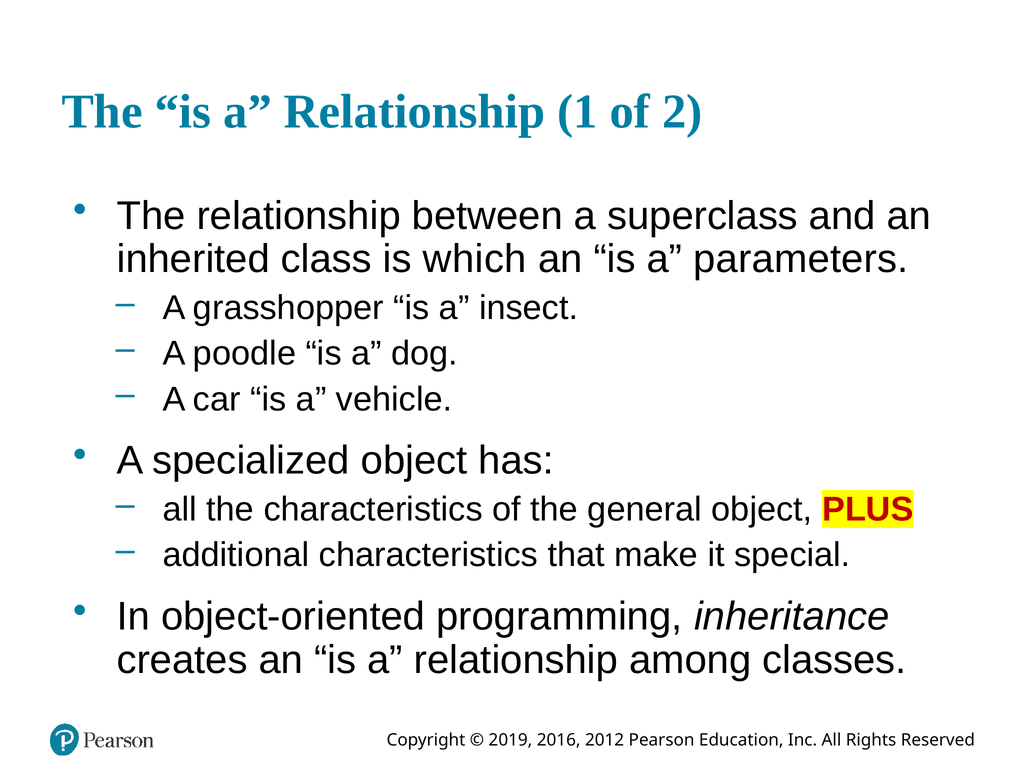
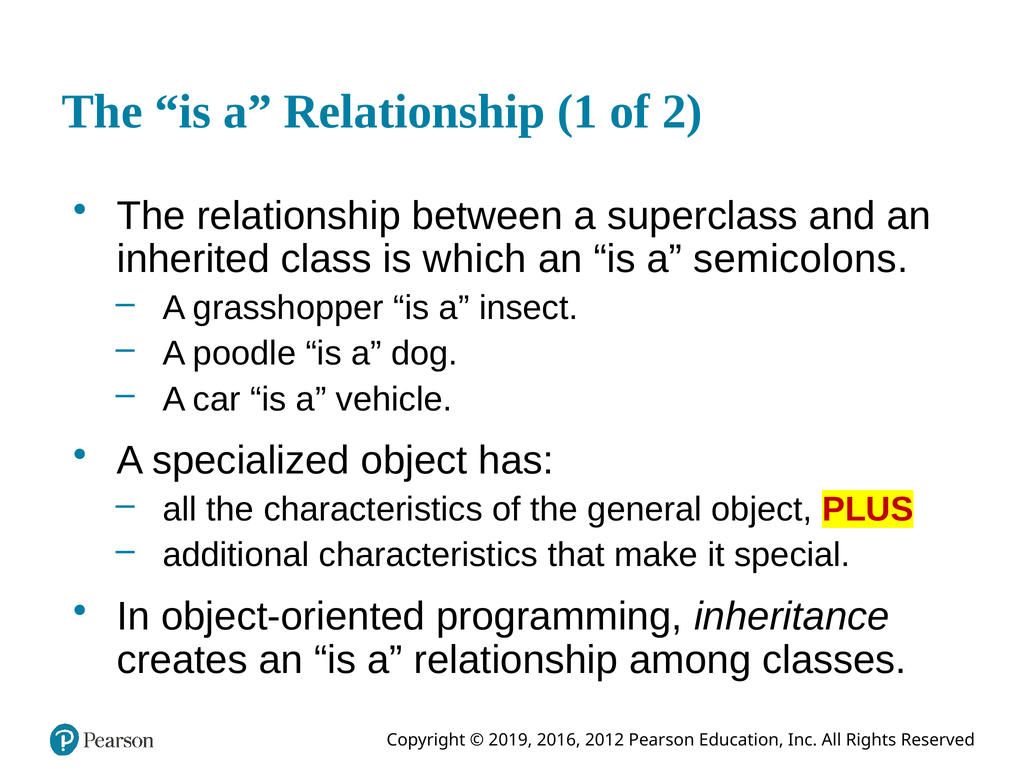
parameters: parameters -> semicolons
